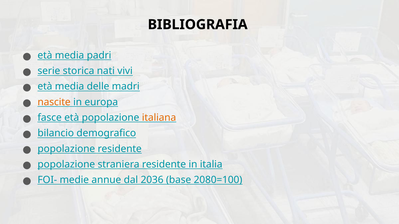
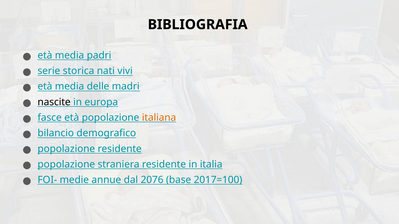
nascite colour: orange -> black
2036: 2036 -> 2076
2080=100: 2080=100 -> 2017=100
